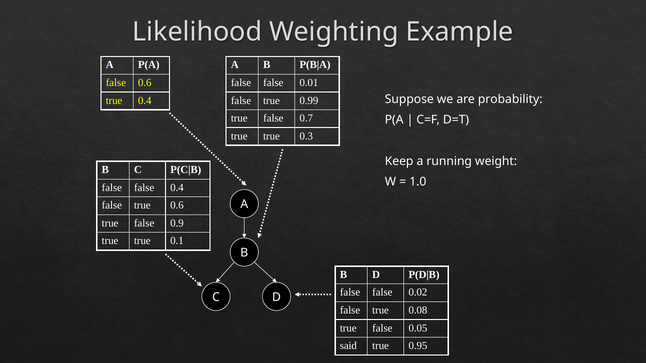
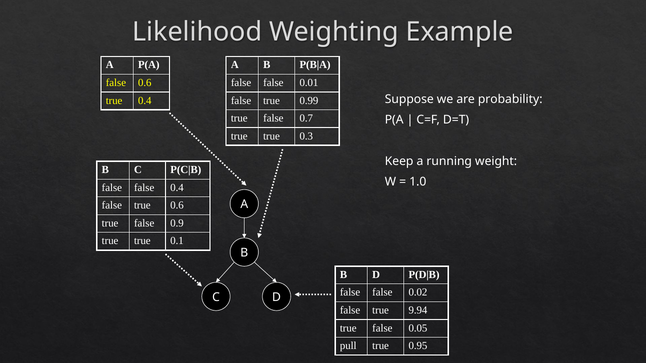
0.08: 0.08 -> 9.94
said: said -> pull
